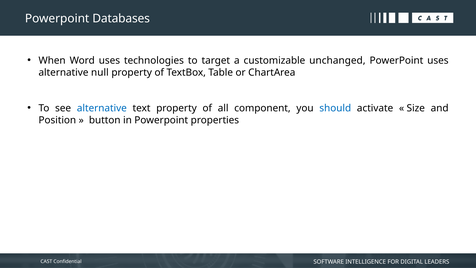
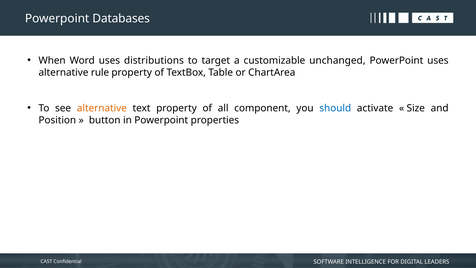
technologies: technologies -> distributions
null: null -> rule
alternative at (102, 108) colour: blue -> orange
